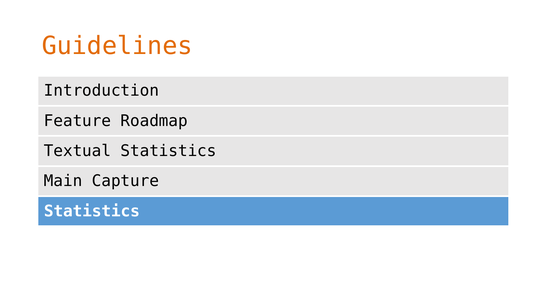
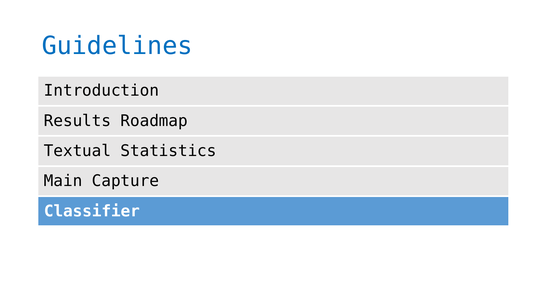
Guidelines colour: orange -> blue
Feature: Feature -> Results
Statistics at (92, 211): Statistics -> Classifier
